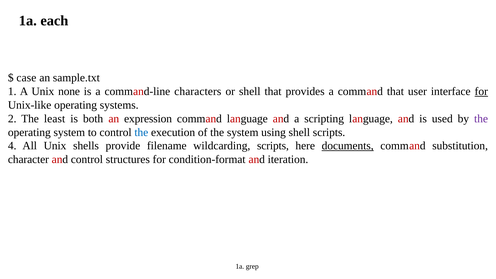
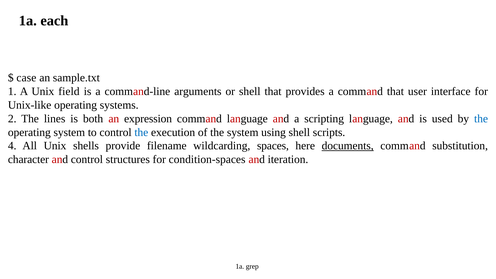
none: none -> field
characters: characters -> arguments
for at (481, 91) underline: present -> none
least: least -> lines
the at (481, 119) colour: purple -> blue
wildcarding scripts: scripts -> spaces
condition-format: condition-format -> condition-spaces
